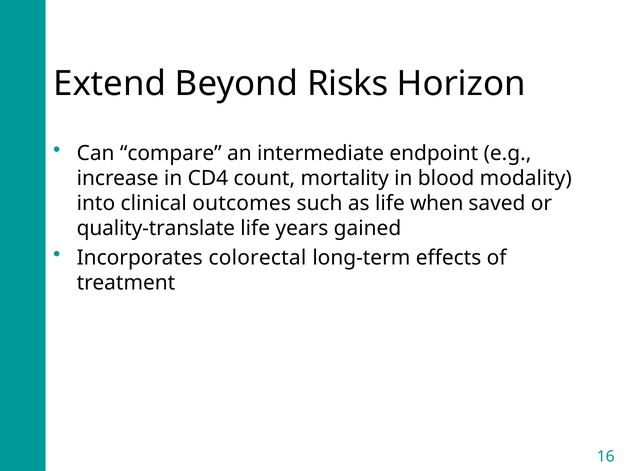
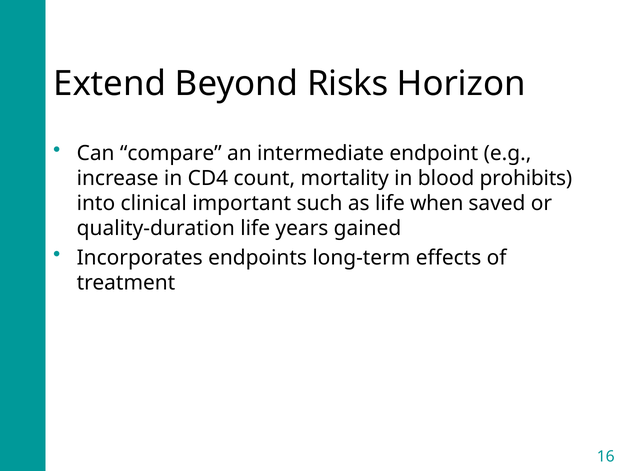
modality: modality -> prohibits
outcomes: outcomes -> important
quality-translate: quality-translate -> quality-duration
colorectal: colorectal -> endpoints
